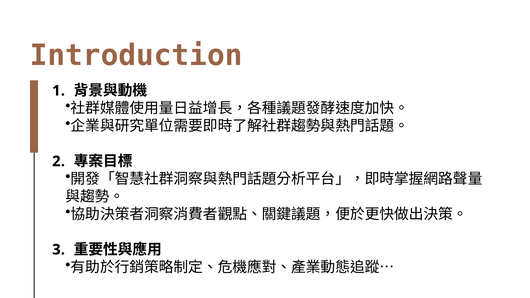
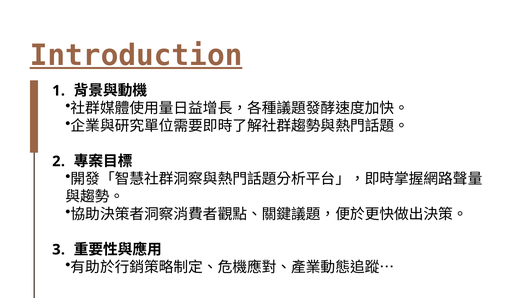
Introduction underline: none -> present
